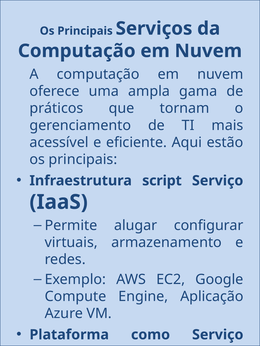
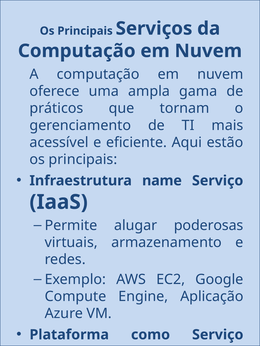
script: script -> name
configurar: configurar -> poderosas
